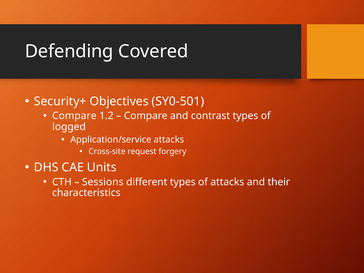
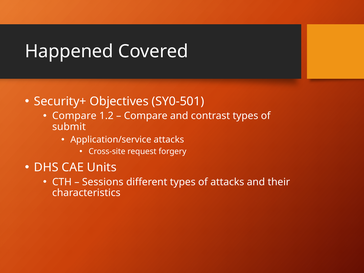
Defending: Defending -> Happened
logged: logged -> submit
